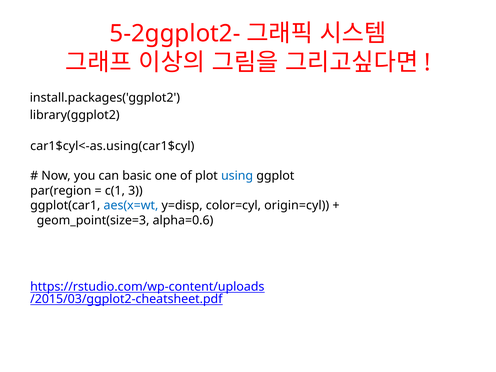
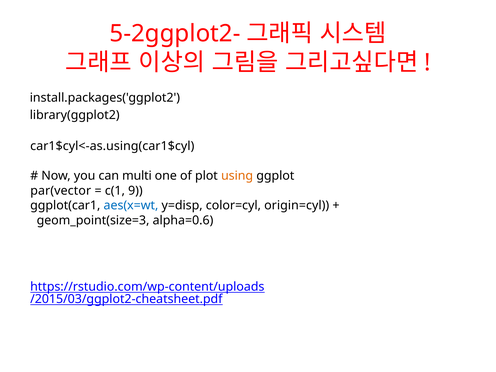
basic: basic -> multi
using colour: blue -> orange
par(region: par(region -> par(vector
3: 3 -> 9
